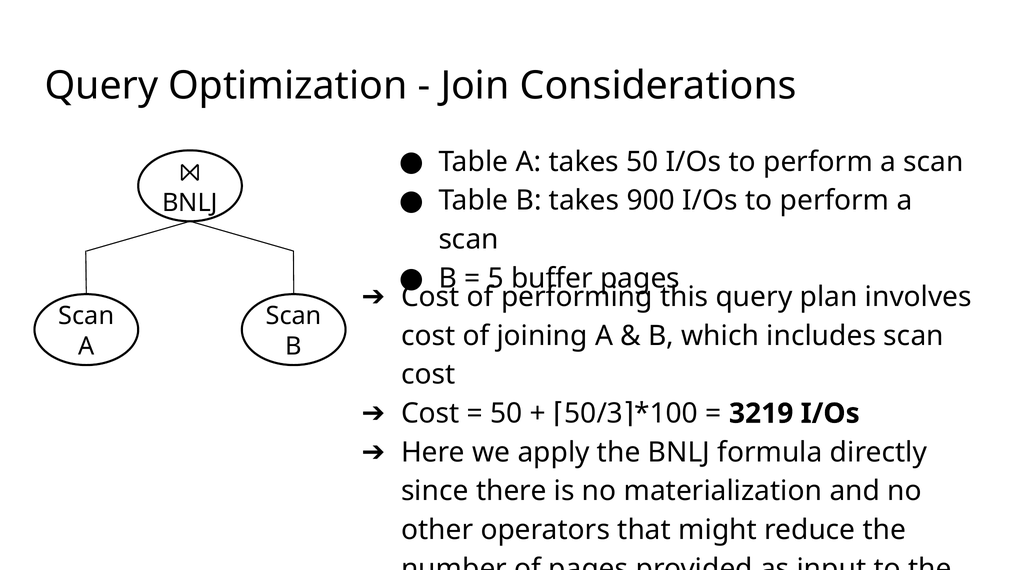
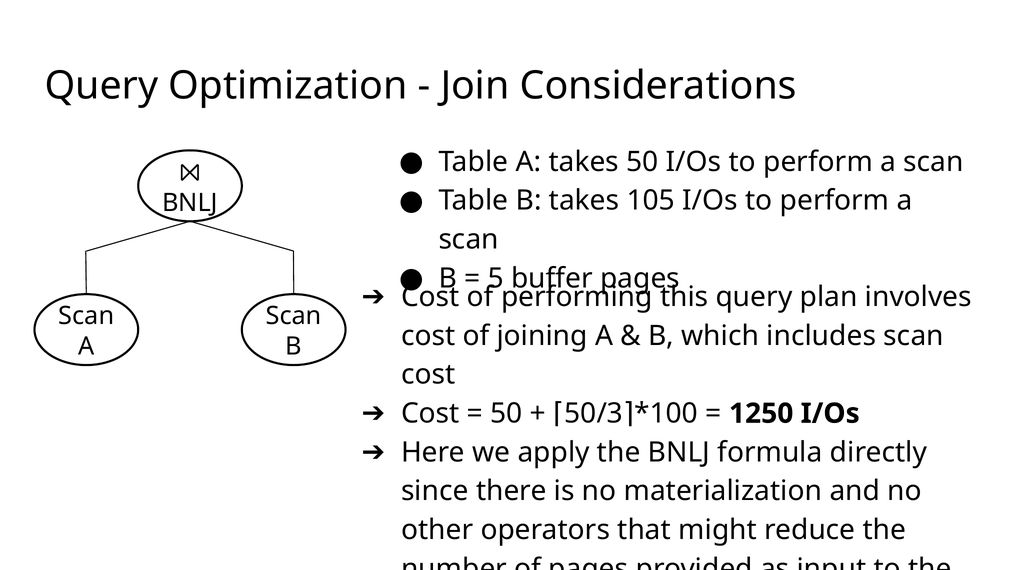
900: 900 -> 105
3219: 3219 -> 1250
